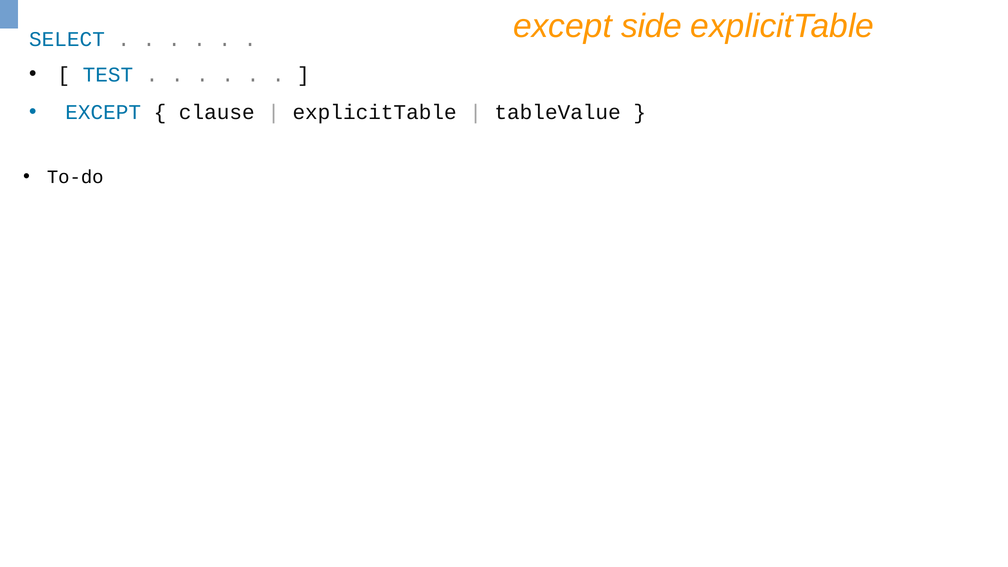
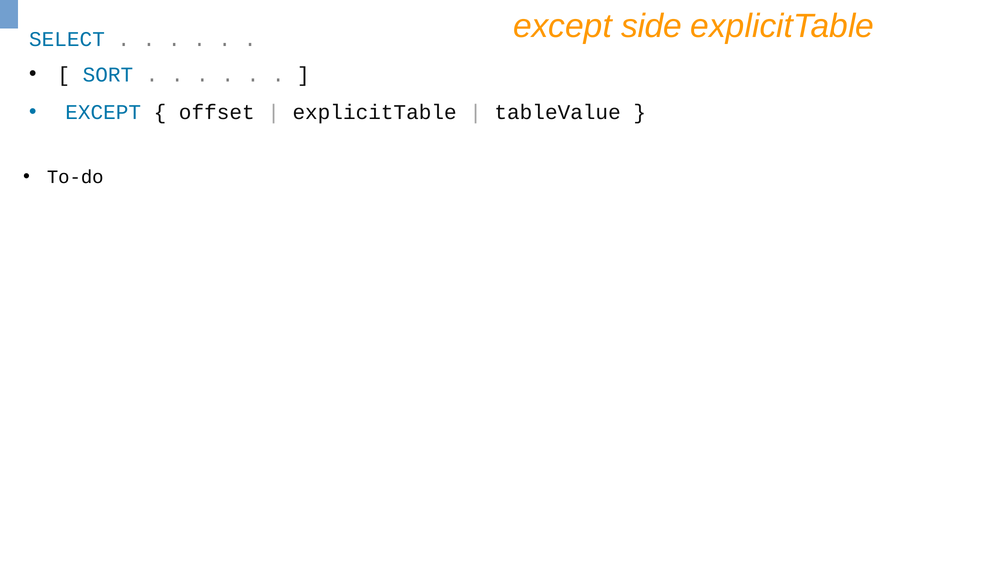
TEST: TEST -> SORT
clause: clause -> offset
